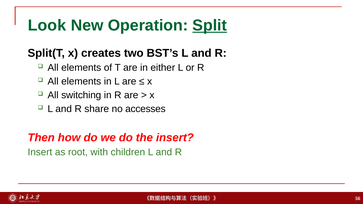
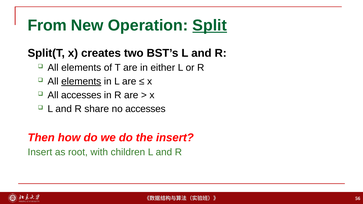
Look: Look -> From
elements at (81, 81) underline: none -> present
All switching: switching -> accesses
